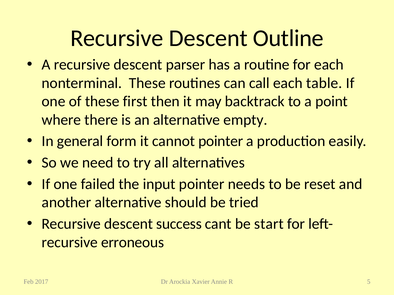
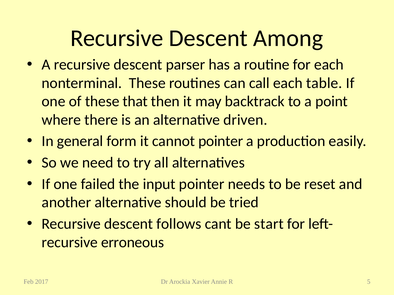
Outline: Outline -> Among
first: first -> that
empty: empty -> driven
success: success -> follows
